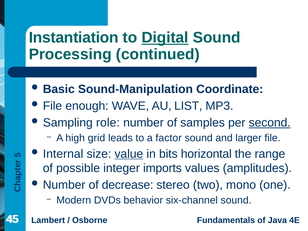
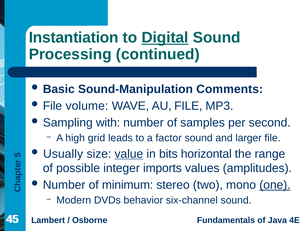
Coordinate: Coordinate -> Comments
enough: enough -> volume
AU LIST: LIST -> FILE
role: role -> with
second underline: present -> none
Internal: Internal -> Usually
decrease: decrease -> minimum
one underline: none -> present
